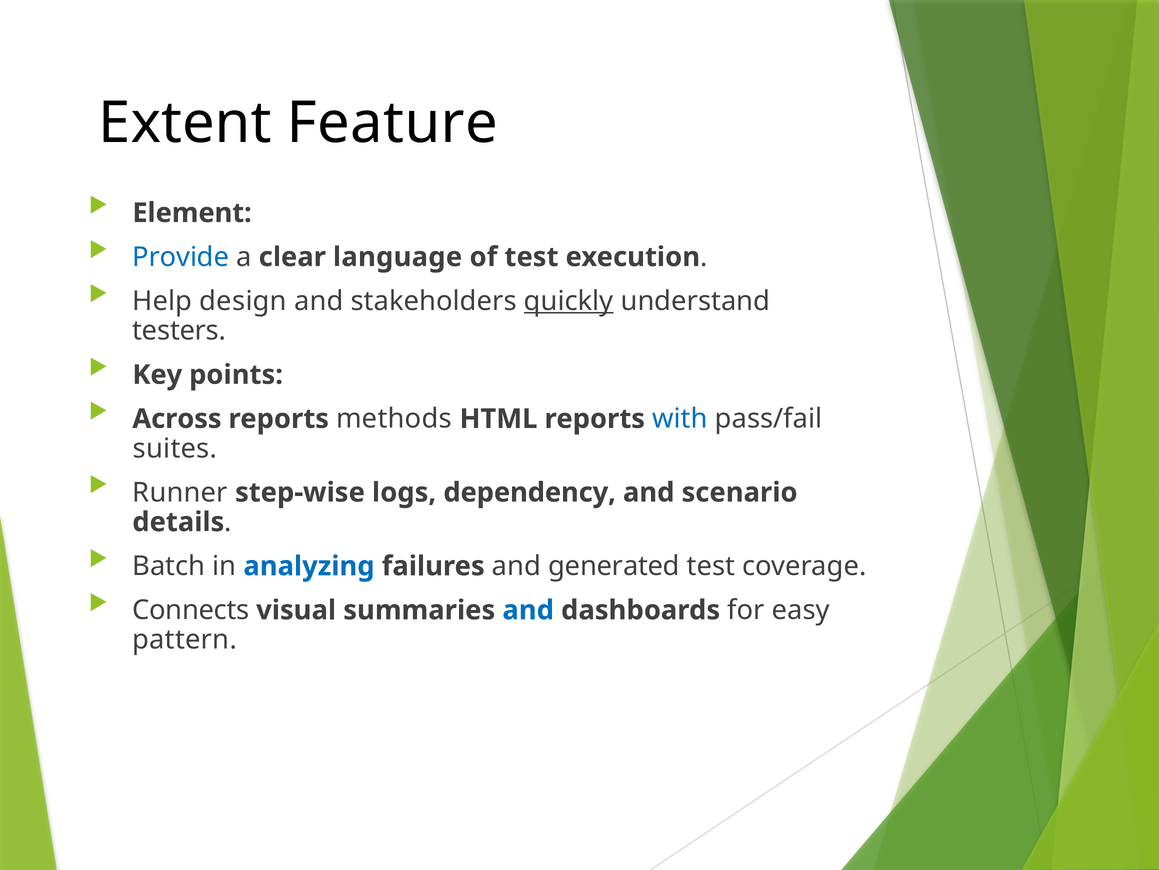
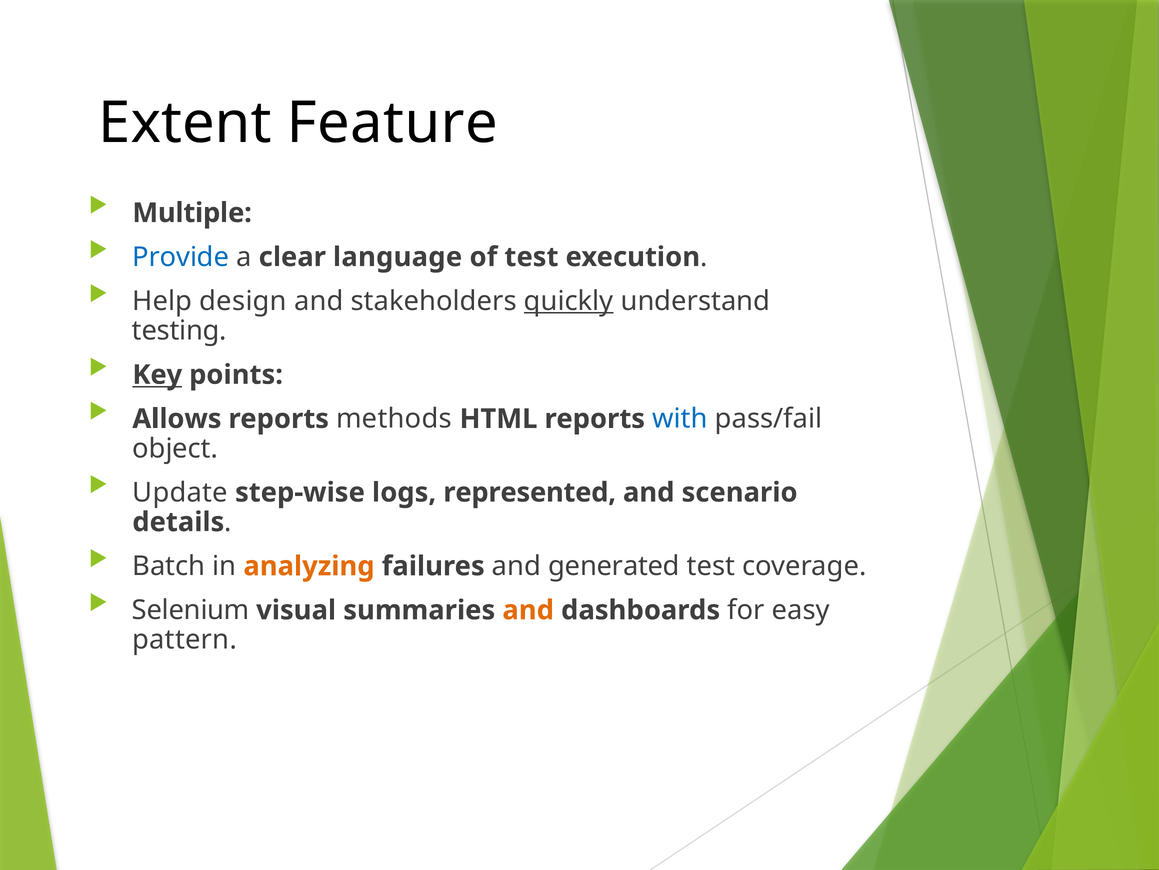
Element: Element -> Multiple
testers: testers -> testing
Key underline: none -> present
Across: Across -> Allows
suites: suites -> object
Runner: Runner -> Update
dependency: dependency -> represented
analyzing colour: blue -> orange
Connects: Connects -> Selenium
and at (528, 610) colour: blue -> orange
